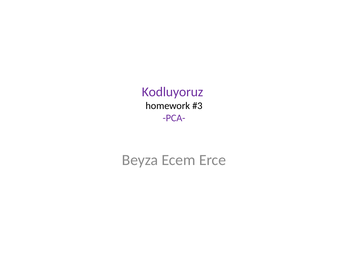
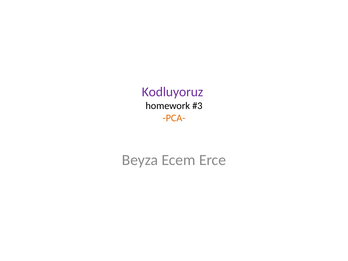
PCA- colour: purple -> orange
